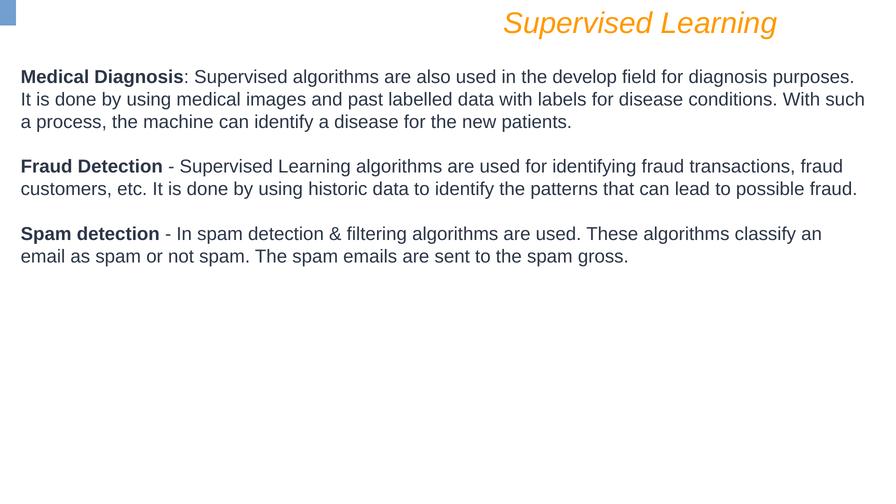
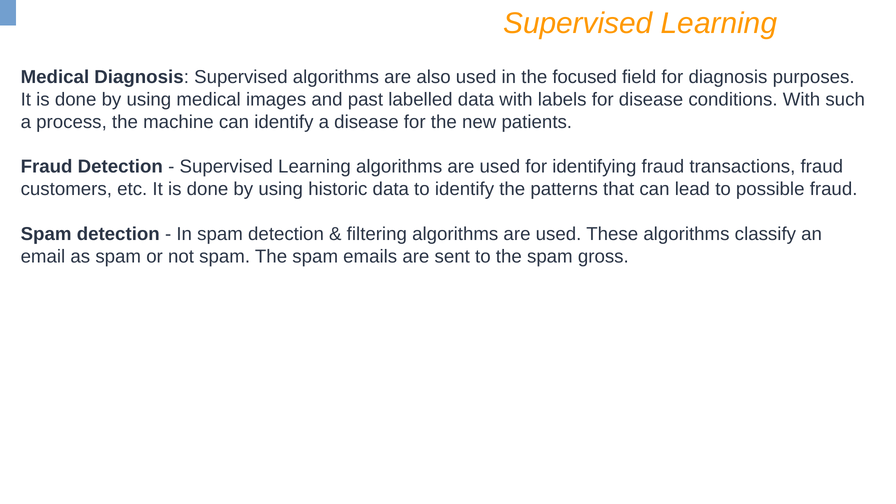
develop: develop -> focused
